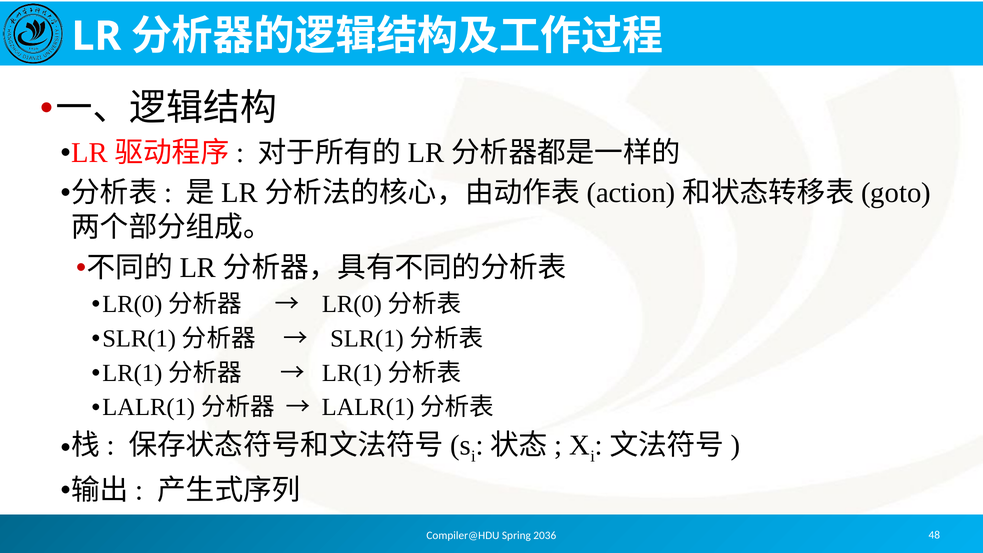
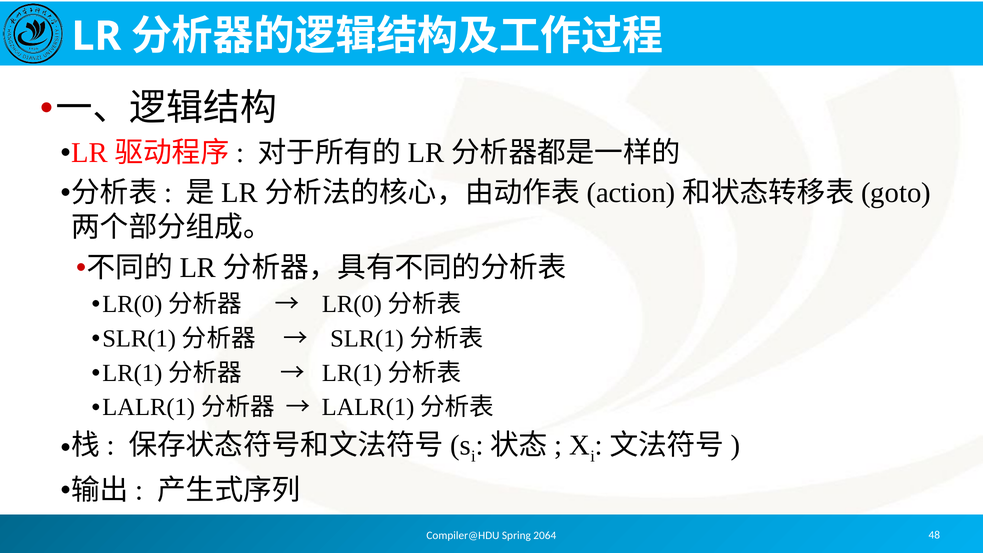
2036: 2036 -> 2064
